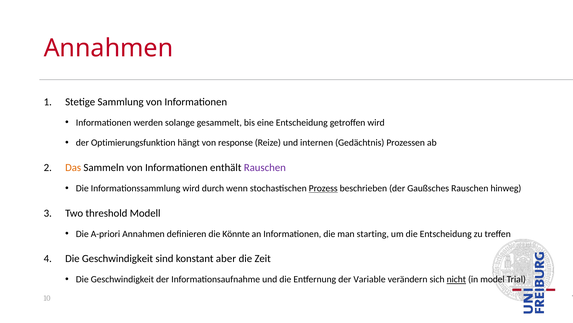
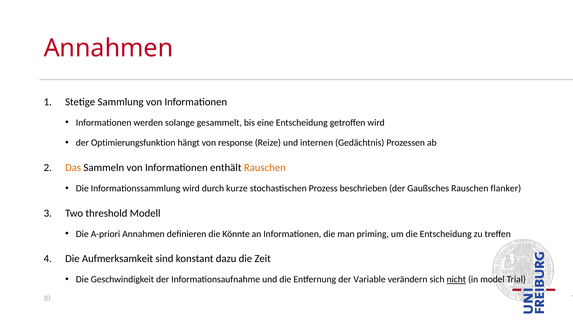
Rauschen at (265, 167) colour: purple -> orange
wenn: wenn -> kurze
Prozess underline: present -> none
hinweg: hinweg -> flanker
starting: starting -> priming
Geschwindigkeit at (118, 258): Geschwindigkeit -> Aufmerksamkeit
aber: aber -> dazu
